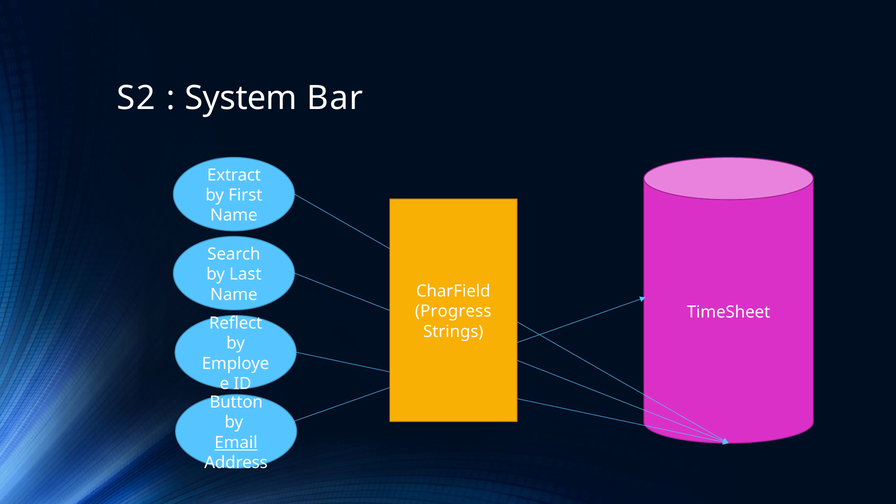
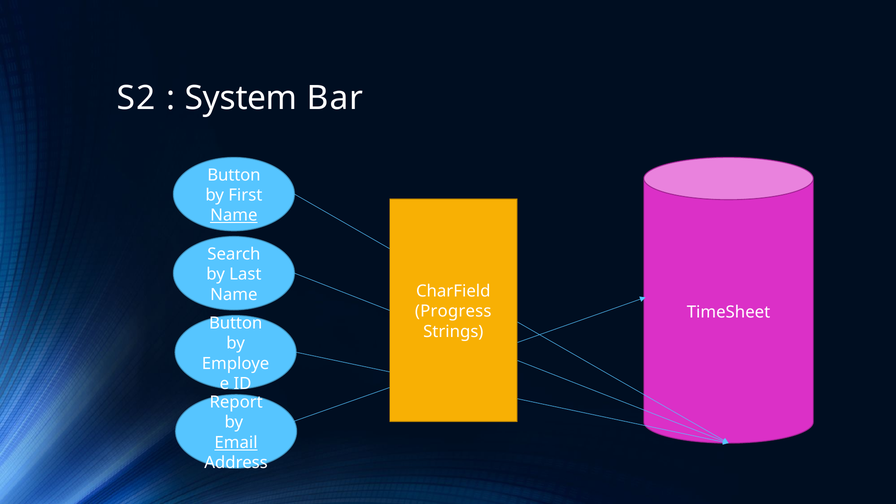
Extract at (234, 175): Extract -> Button
Name at (234, 215) underline: none -> present
Reflect at (236, 323): Reflect -> Button
Button: Button -> Report
